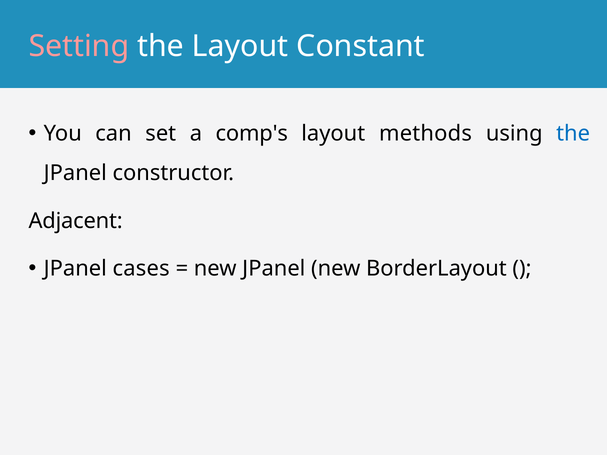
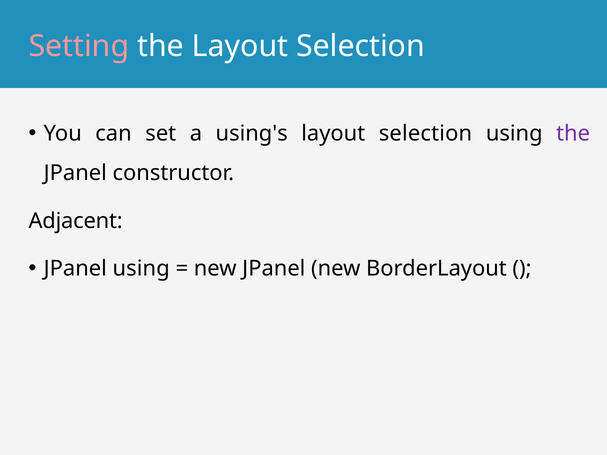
the Layout Constant: Constant -> Selection
comp's: comp's -> using's
methods at (425, 134): methods -> selection
the at (573, 134) colour: blue -> purple
JPanel cases: cases -> using
